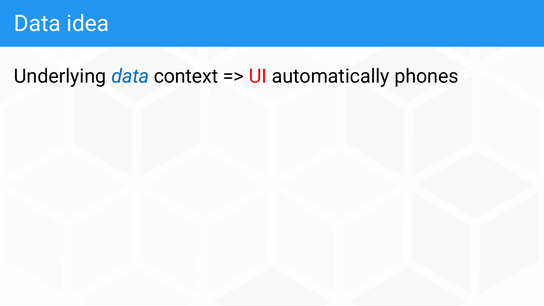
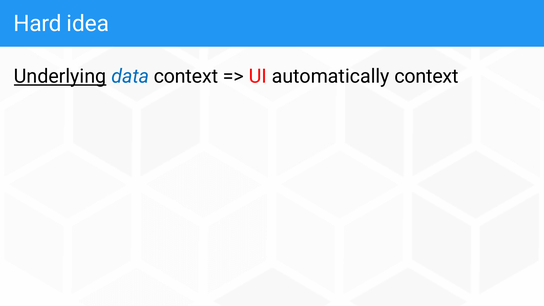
Data at (37, 24): Data -> Hard
Underlying underline: none -> present
automatically phones: phones -> context
